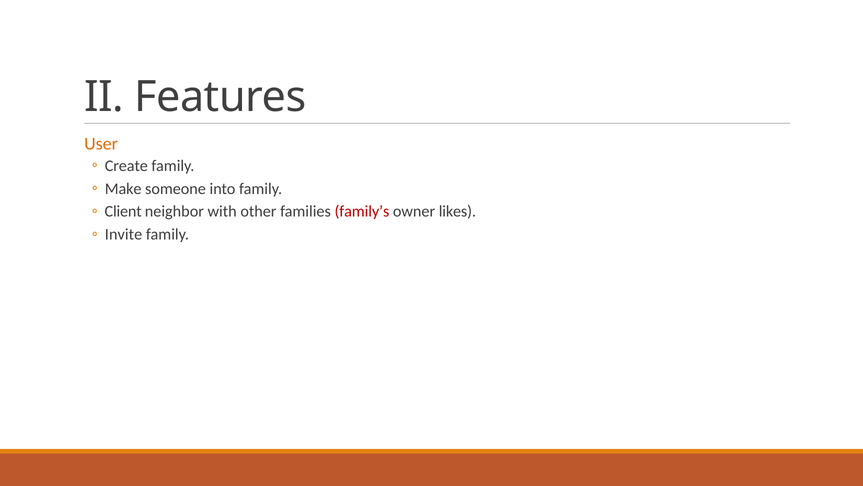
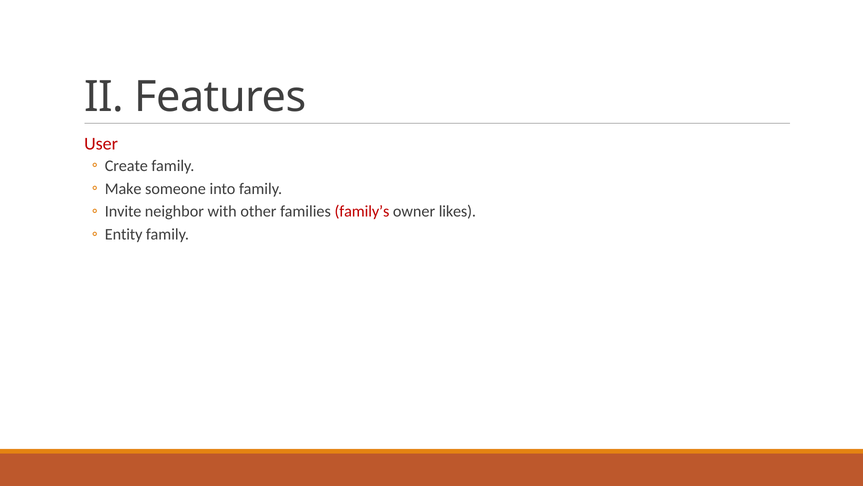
User colour: orange -> red
Client: Client -> Invite
Invite: Invite -> Entity
